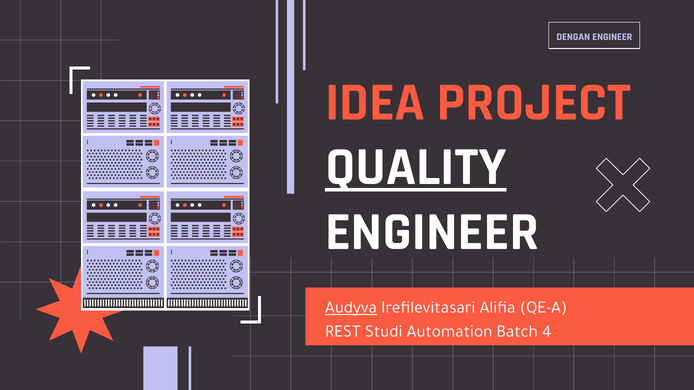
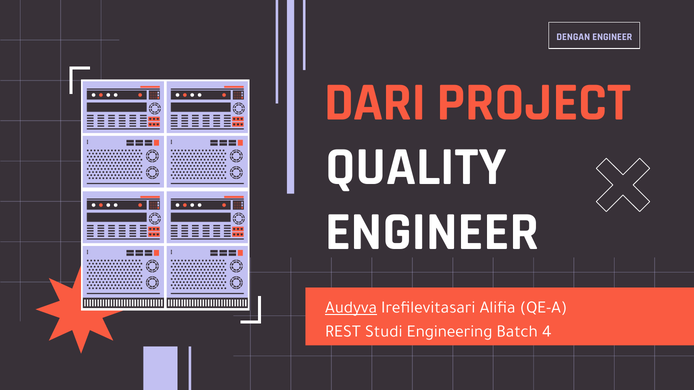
IDEA: IDEA -> DARI
QUALITY underline: present -> none
Automation: Automation -> Engineering
